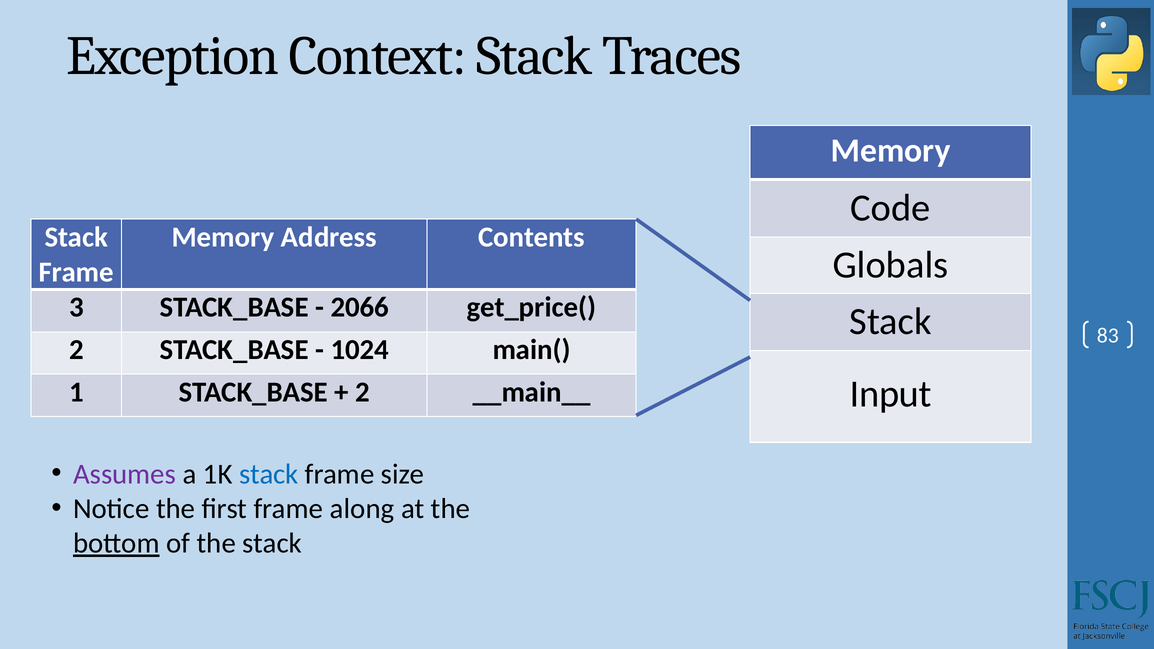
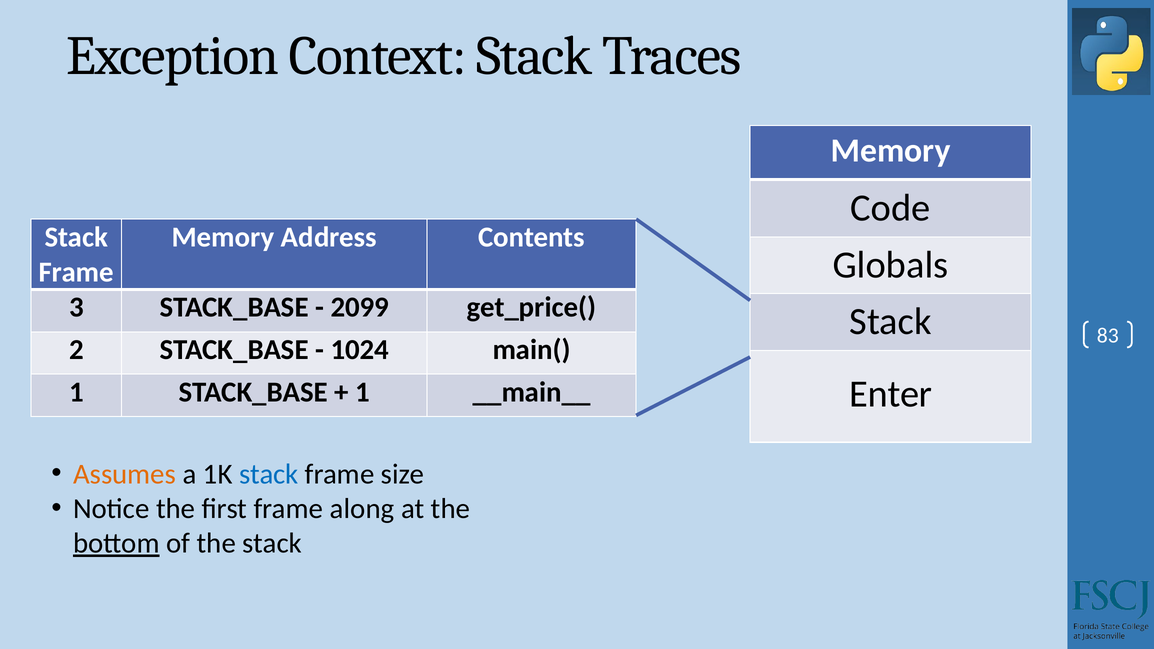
2066: 2066 -> 2099
Input: Input -> Enter
2 at (363, 392): 2 -> 1
Assumes colour: purple -> orange
